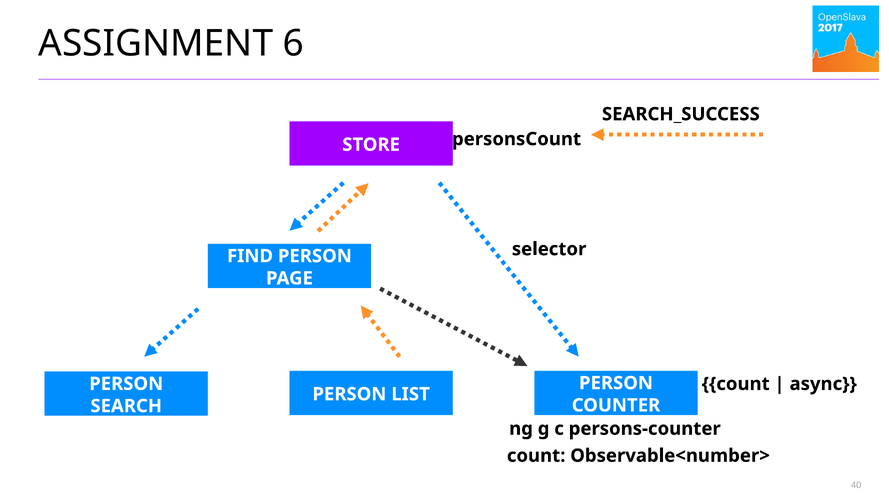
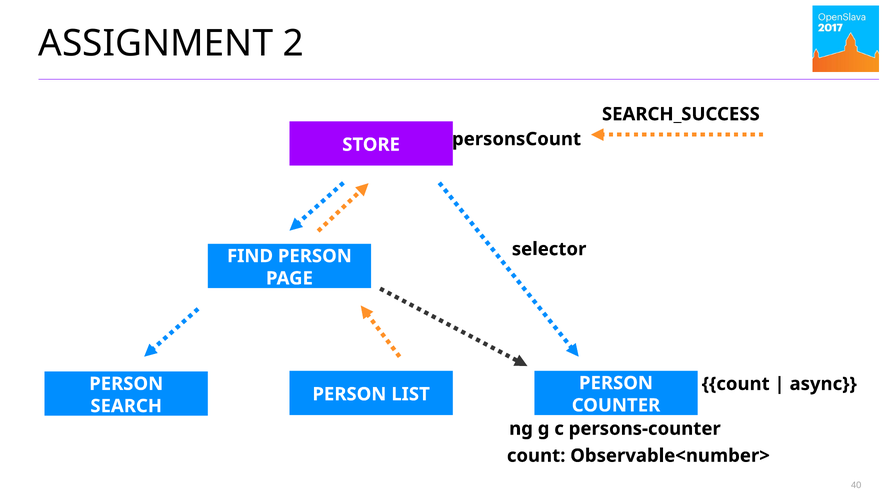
6: 6 -> 2
